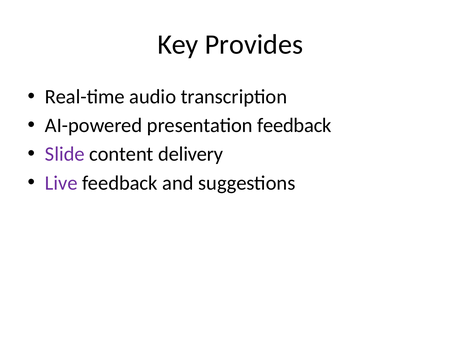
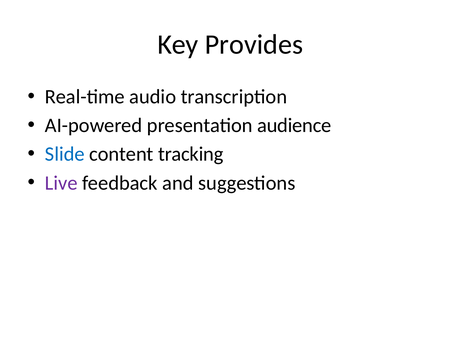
presentation feedback: feedback -> audience
Slide colour: purple -> blue
delivery: delivery -> tracking
